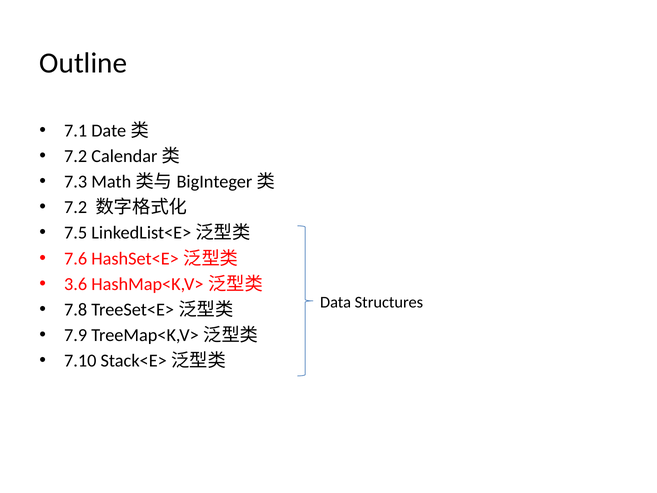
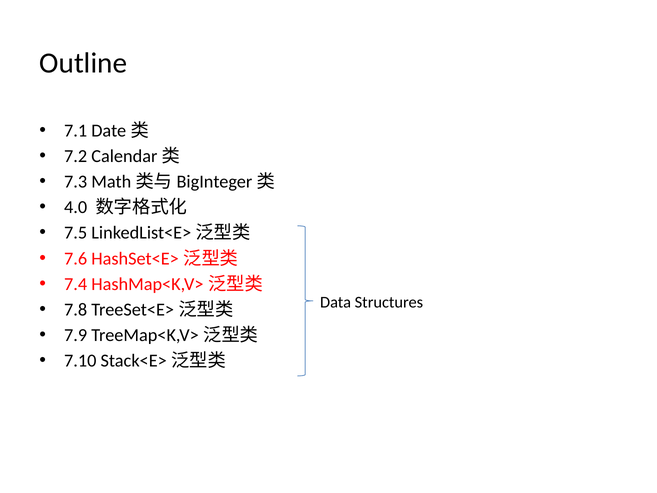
7.2 at (76, 207): 7.2 -> 4.0
3.6: 3.6 -> 7.4
